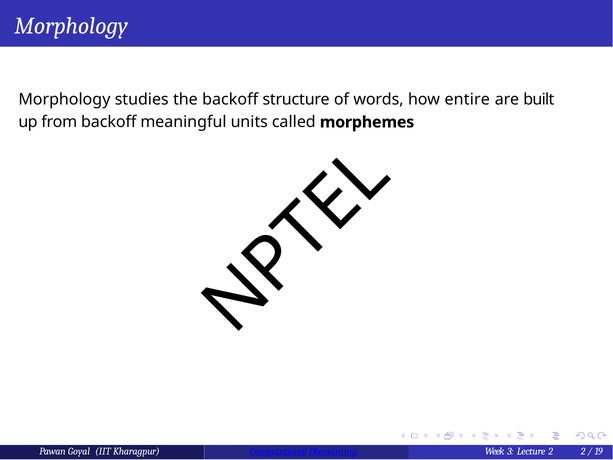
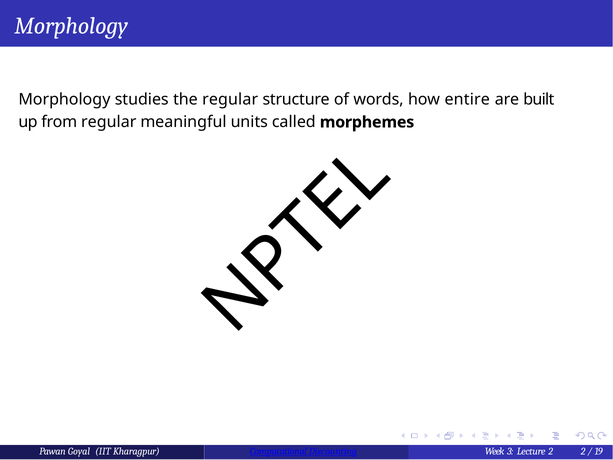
the backoff: backoff -> regular
from backoff: backoff -> regular
